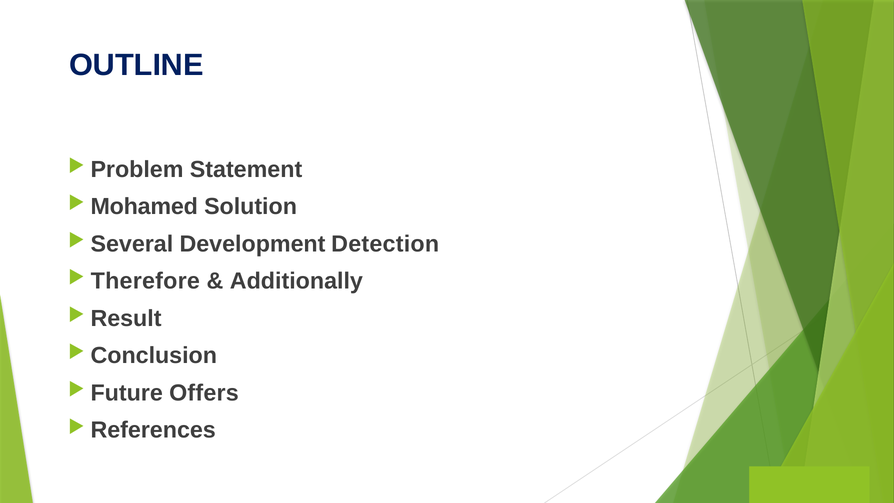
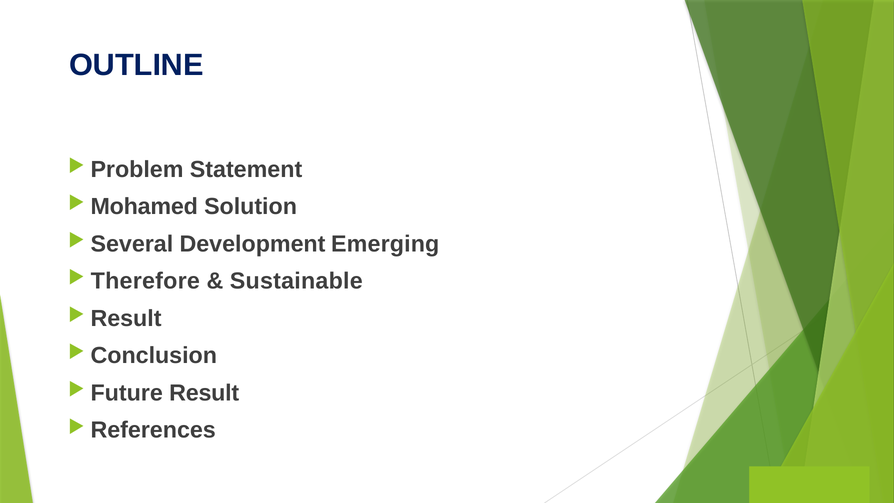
Detection: Detection -> Emerging
Additionally: Additionally -> Sustainable
Future Offers: Offers -> Result
